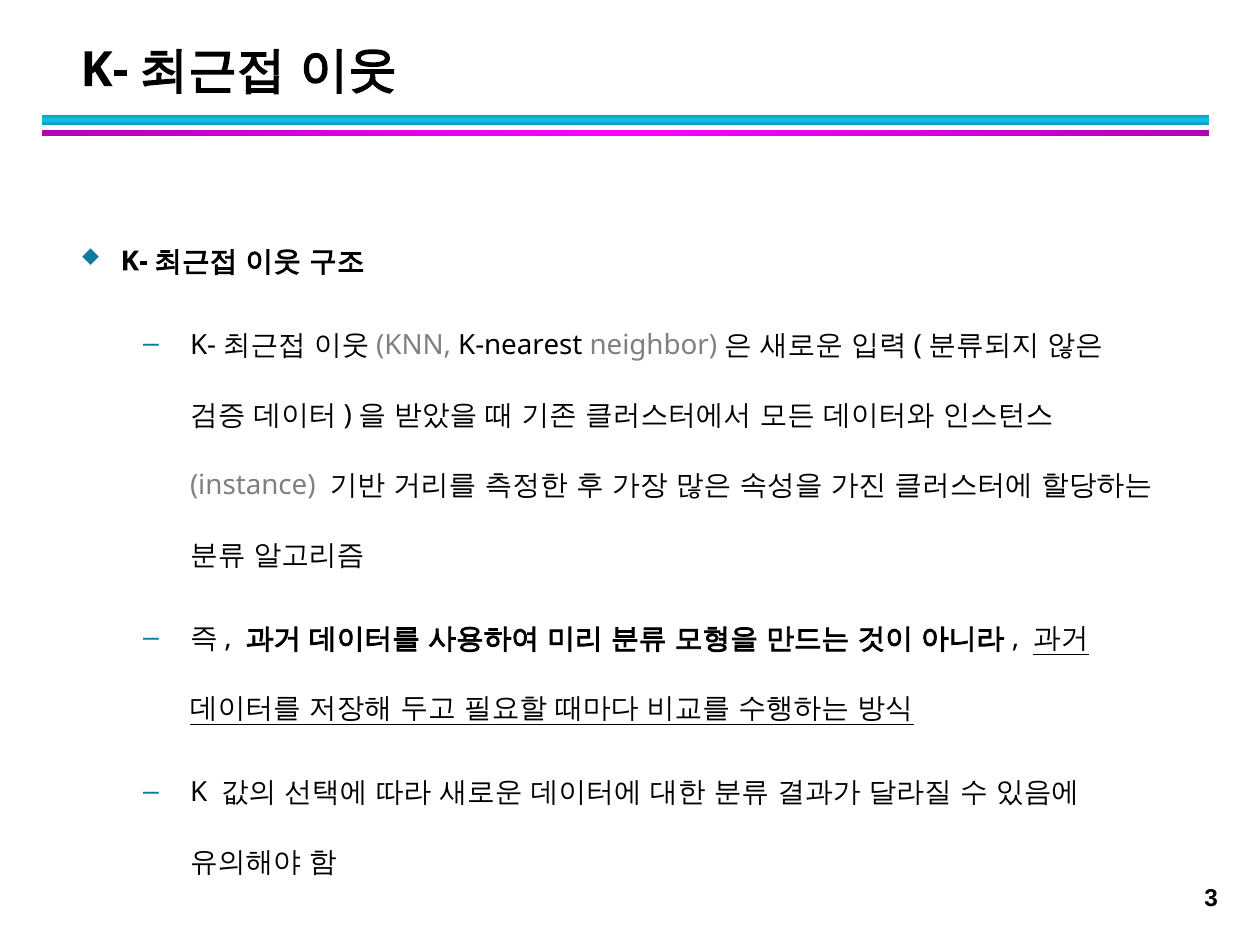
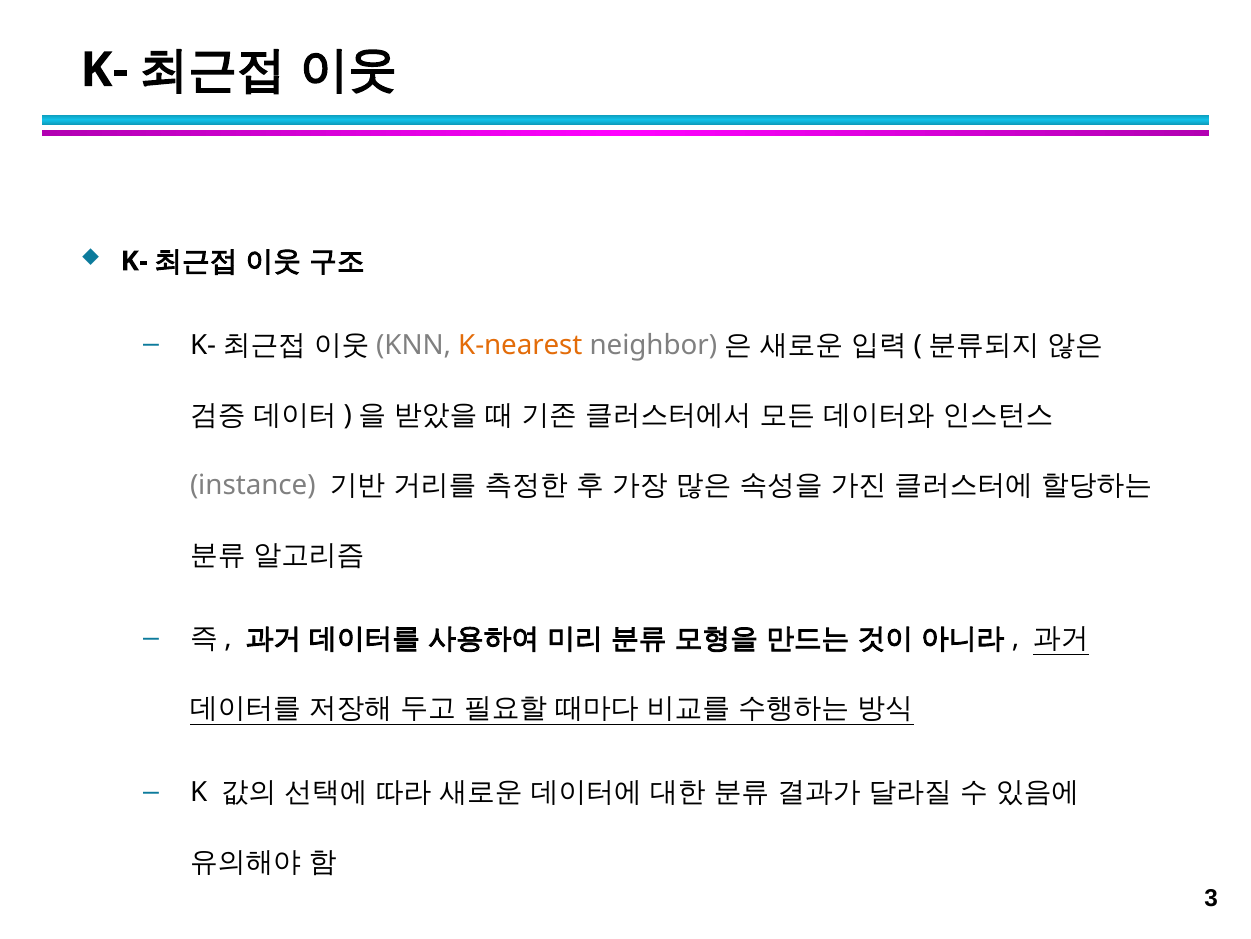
K-nearest colour: black -> orange
